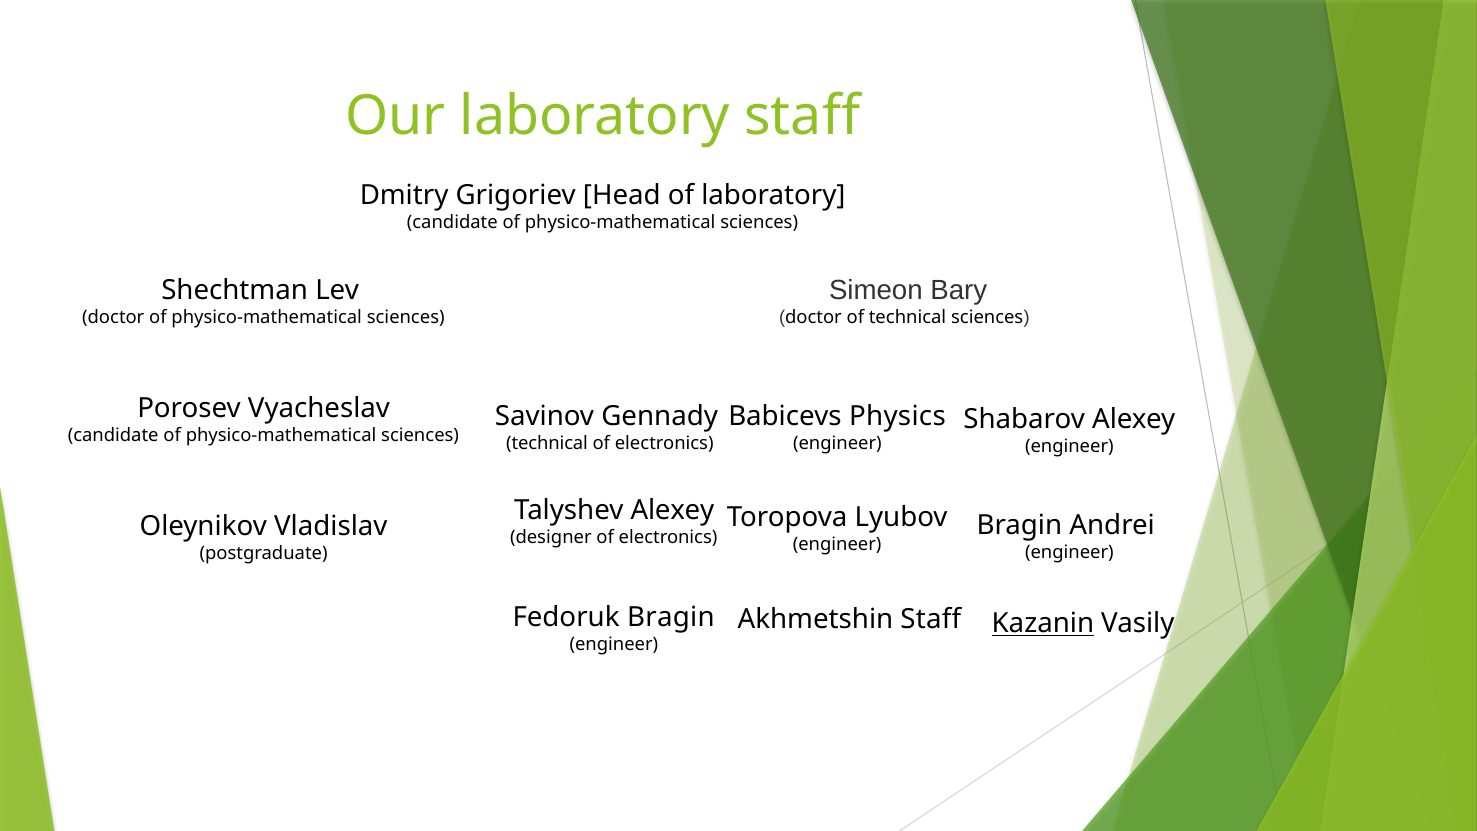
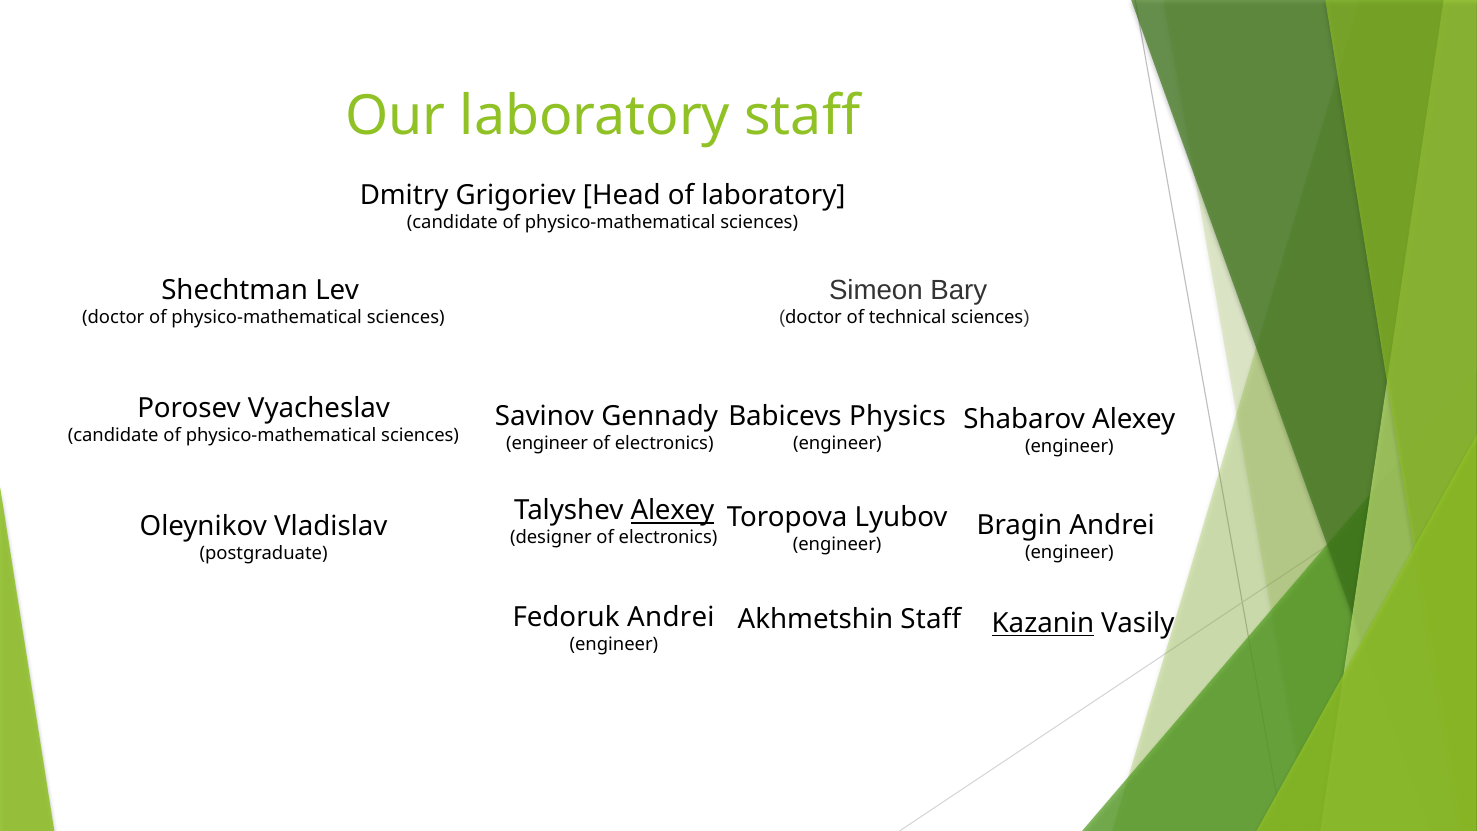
technical at (547, 444): technical -> engineer
Alexey at (672, 511) underline: none -> present
Fedoruk Bragin: Bragin -> Andrei
